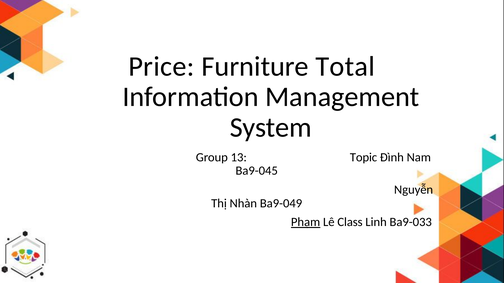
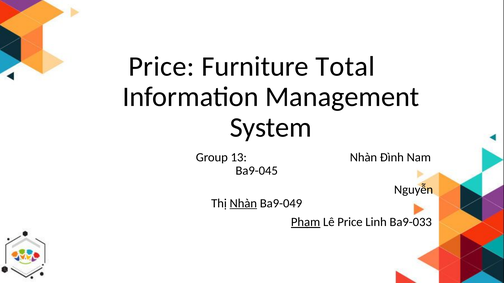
13 Topic: Topic -> Nhàn
Nhàn at (243, 204) underline: none -> present
Lê Class: Class -> Price
